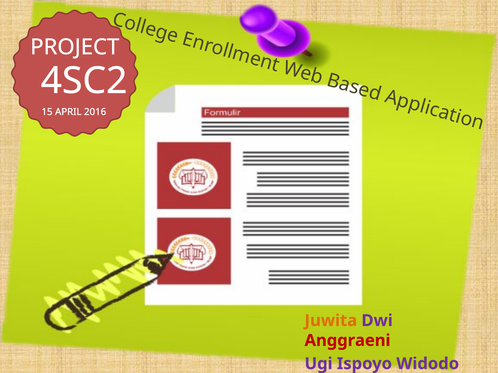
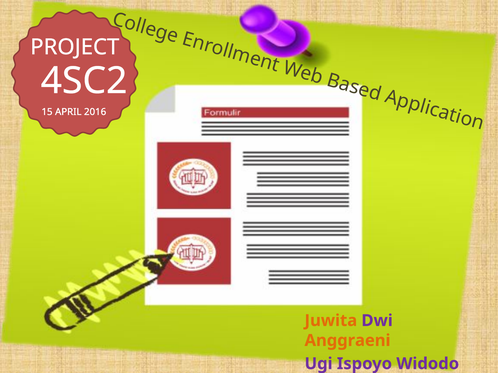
Anggraeni colour: red -> orange
